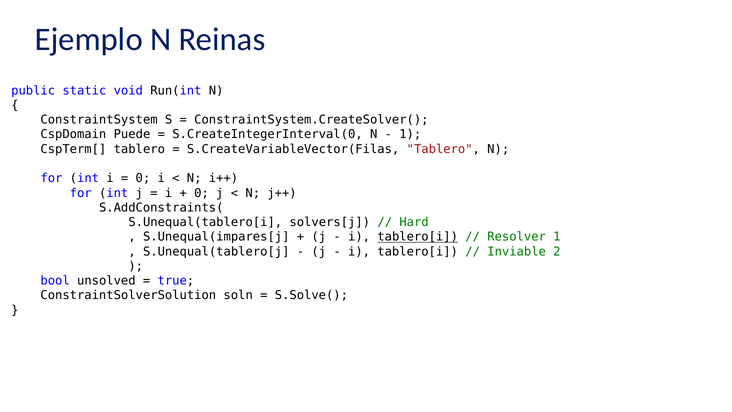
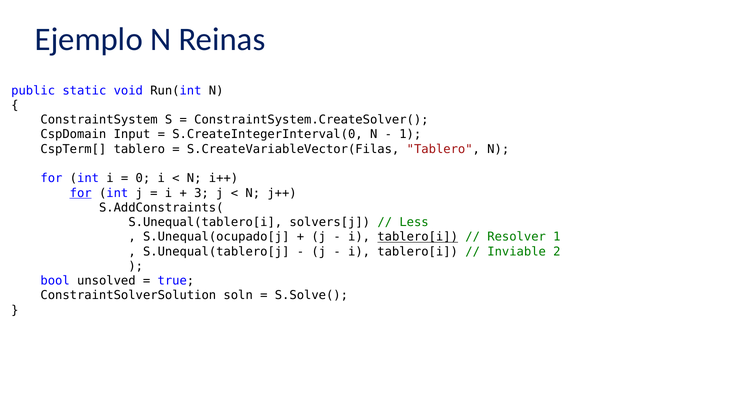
Puede: Puede -> Input
for at (81, 193) underline: none -> present
0 at (201, 193): 0 -> 3
Hard: Hard -> Less
S.Unequal(impares[j: S.Unequal(impares[j -> S.Unequal(ocupado[j
